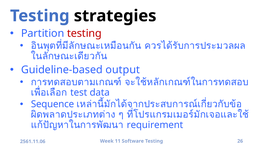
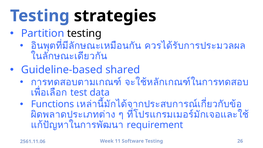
testing at (84, 33) colour: red -> black
output: output -> shared
Sequence: Sequence -> Functions
